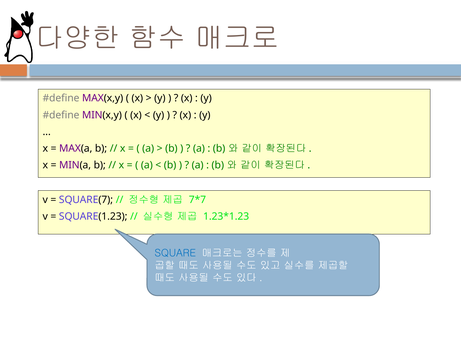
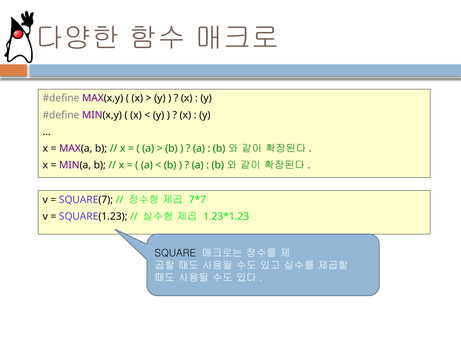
SQUARE colour: blue -> black
